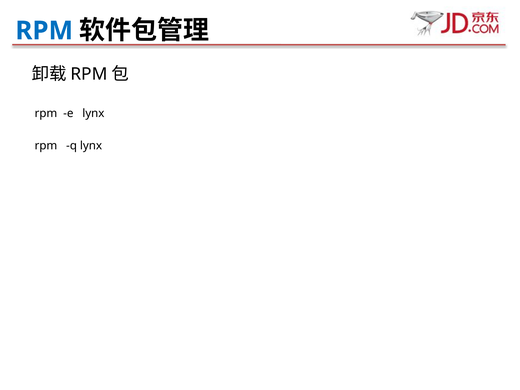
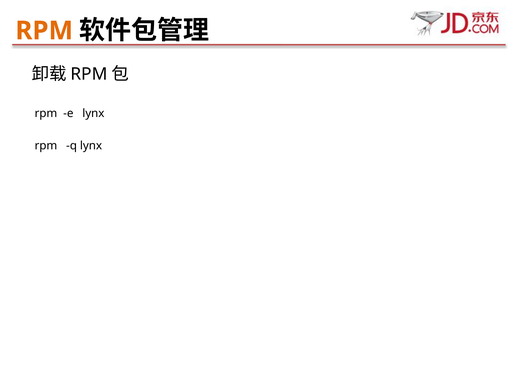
RPM at (44, 31) colour: blue -> orange
